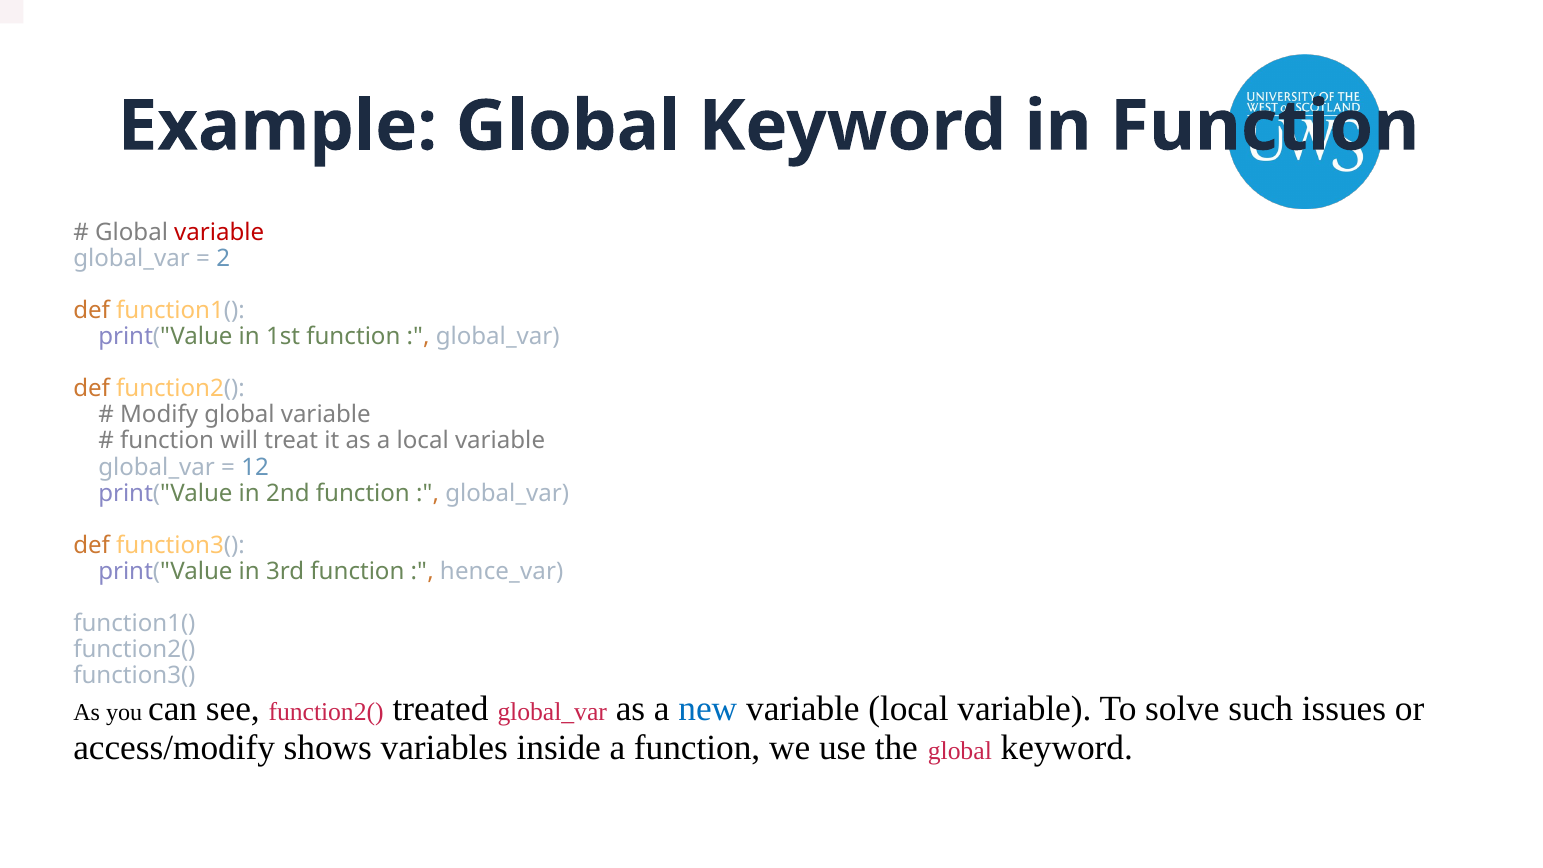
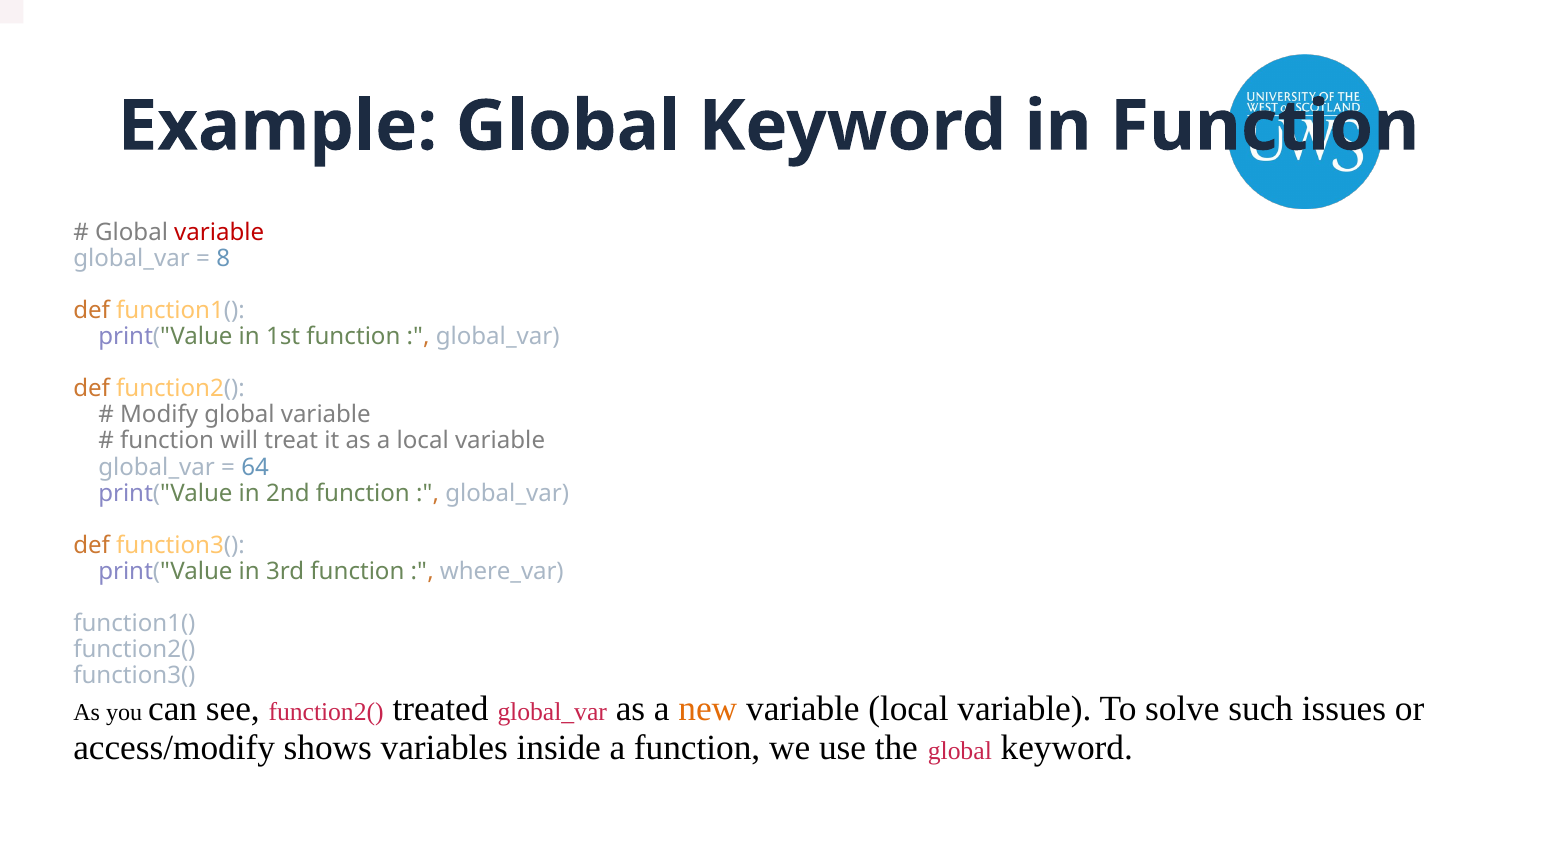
2: 2 -> 8
12: 12 -> 64
hence_var: hence_var -> where_var
new colour: blue -> orange
